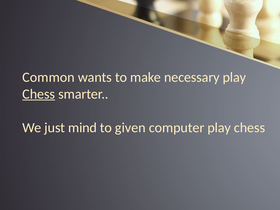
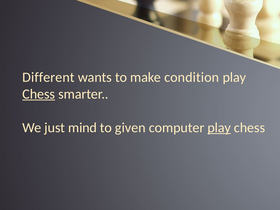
Common: Common -> Different
necessary: necessary -> condition
play at (219, 128) underline: none -> present
